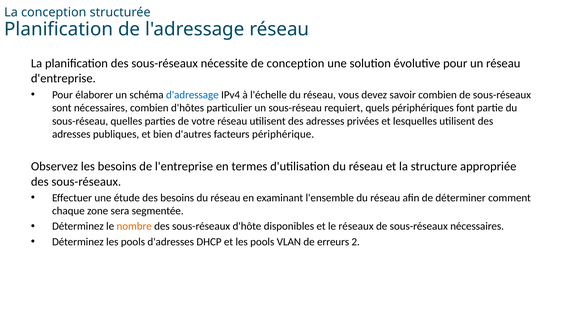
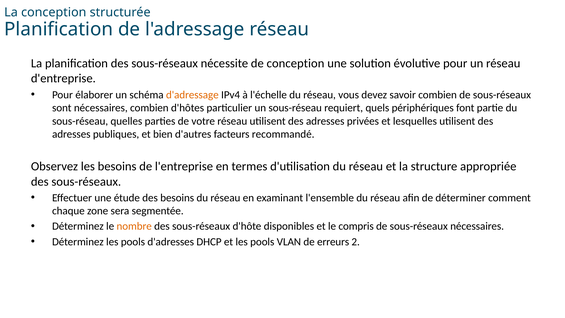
d'adressage colour: blue -> orange
périphérique: périphérique -> recommandé
réseaux: réseaux -> compris
